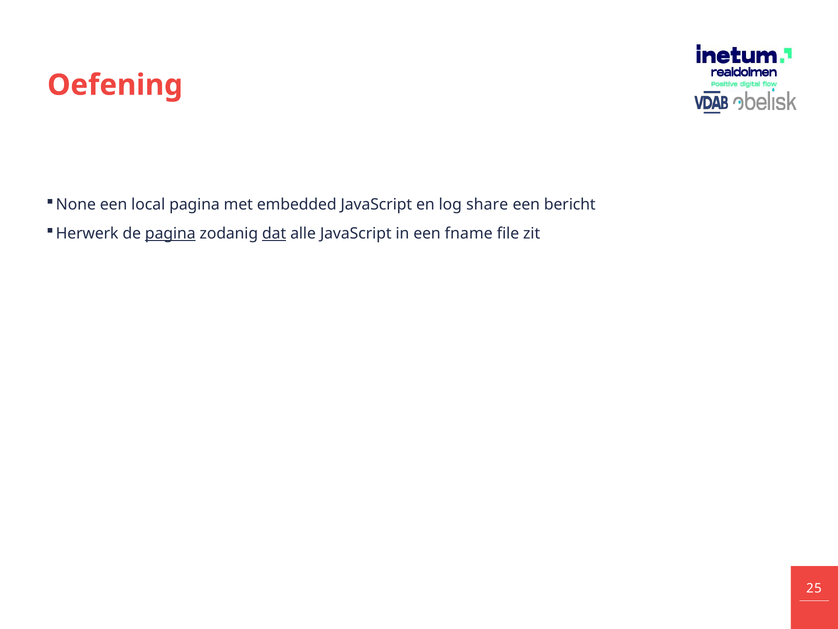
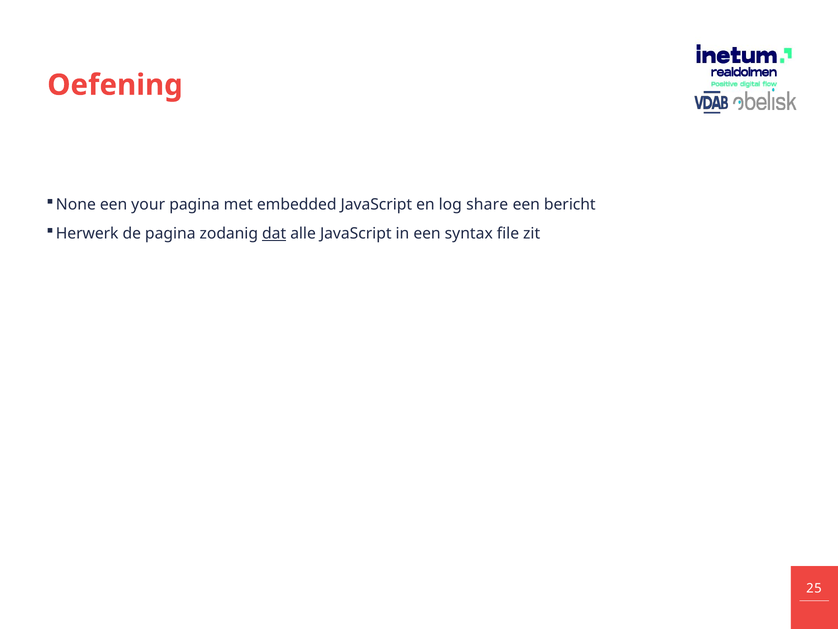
local: local -> your
pagina at (170, 233) underline: present -> none
fname: fname -> syntax
